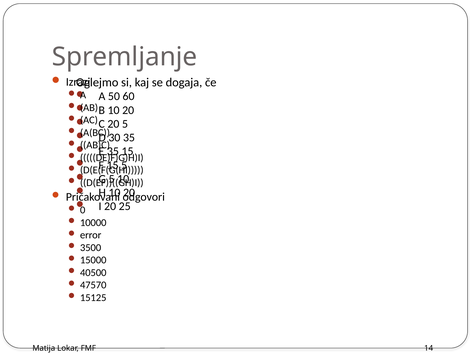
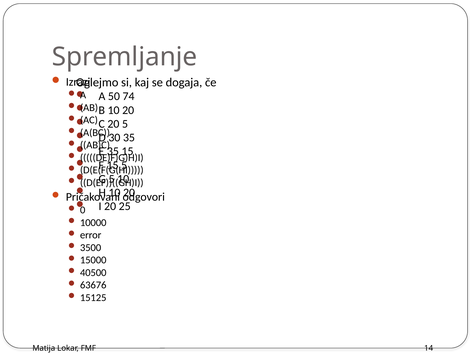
60: 60 -> 74
47570: 47570 -> 63676
